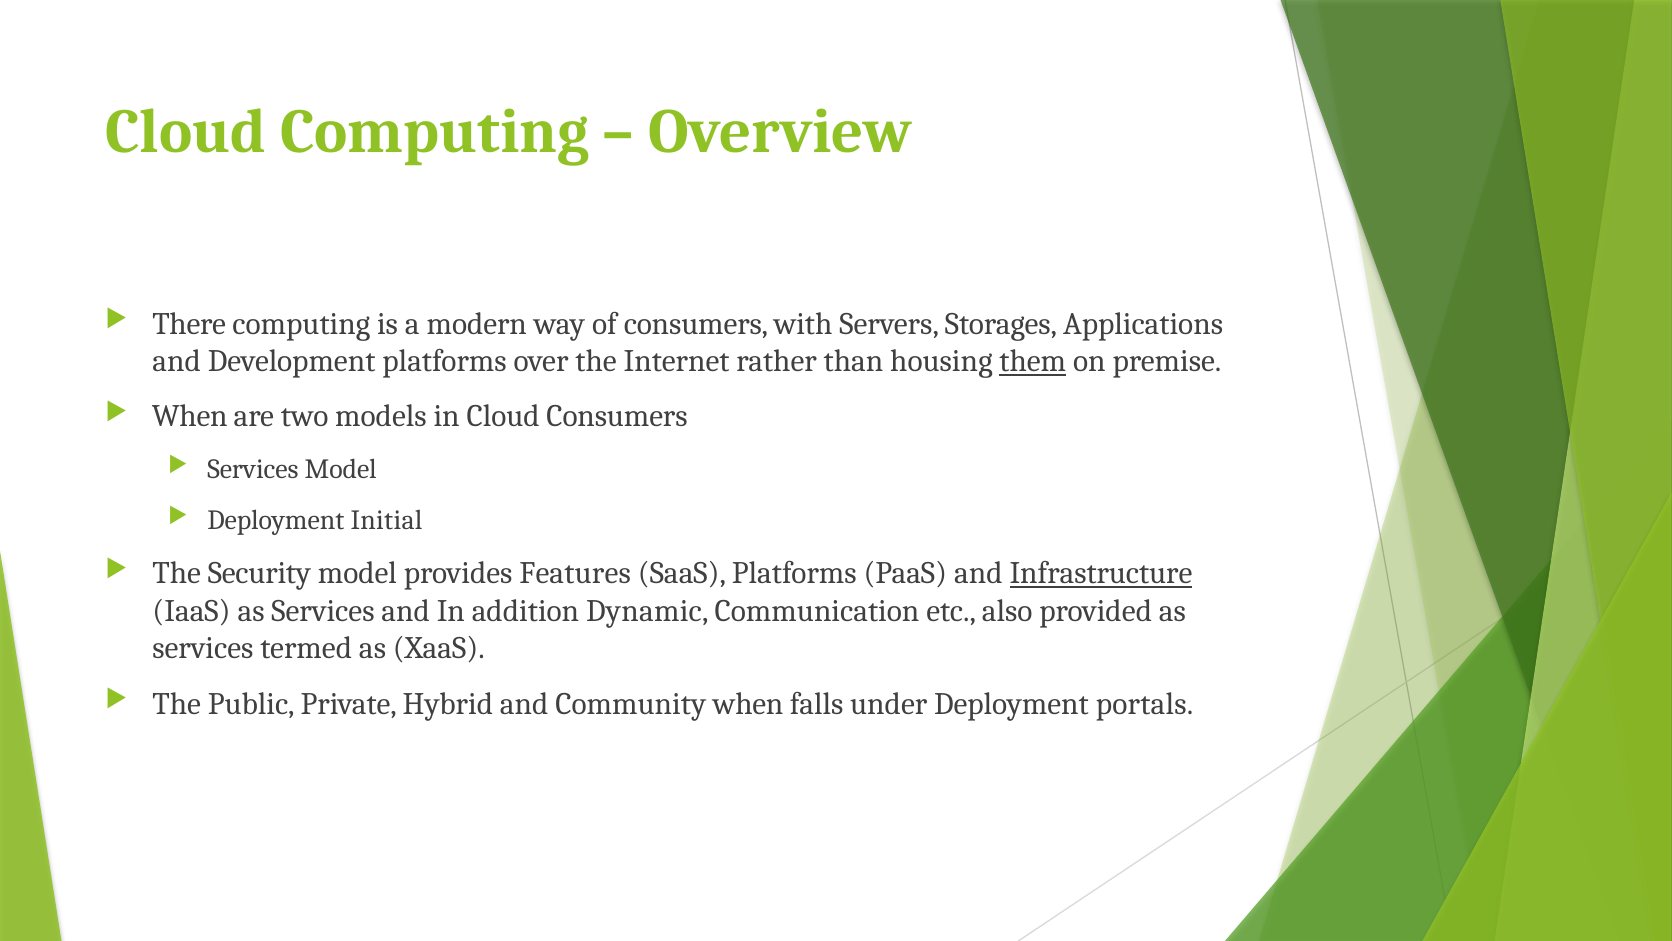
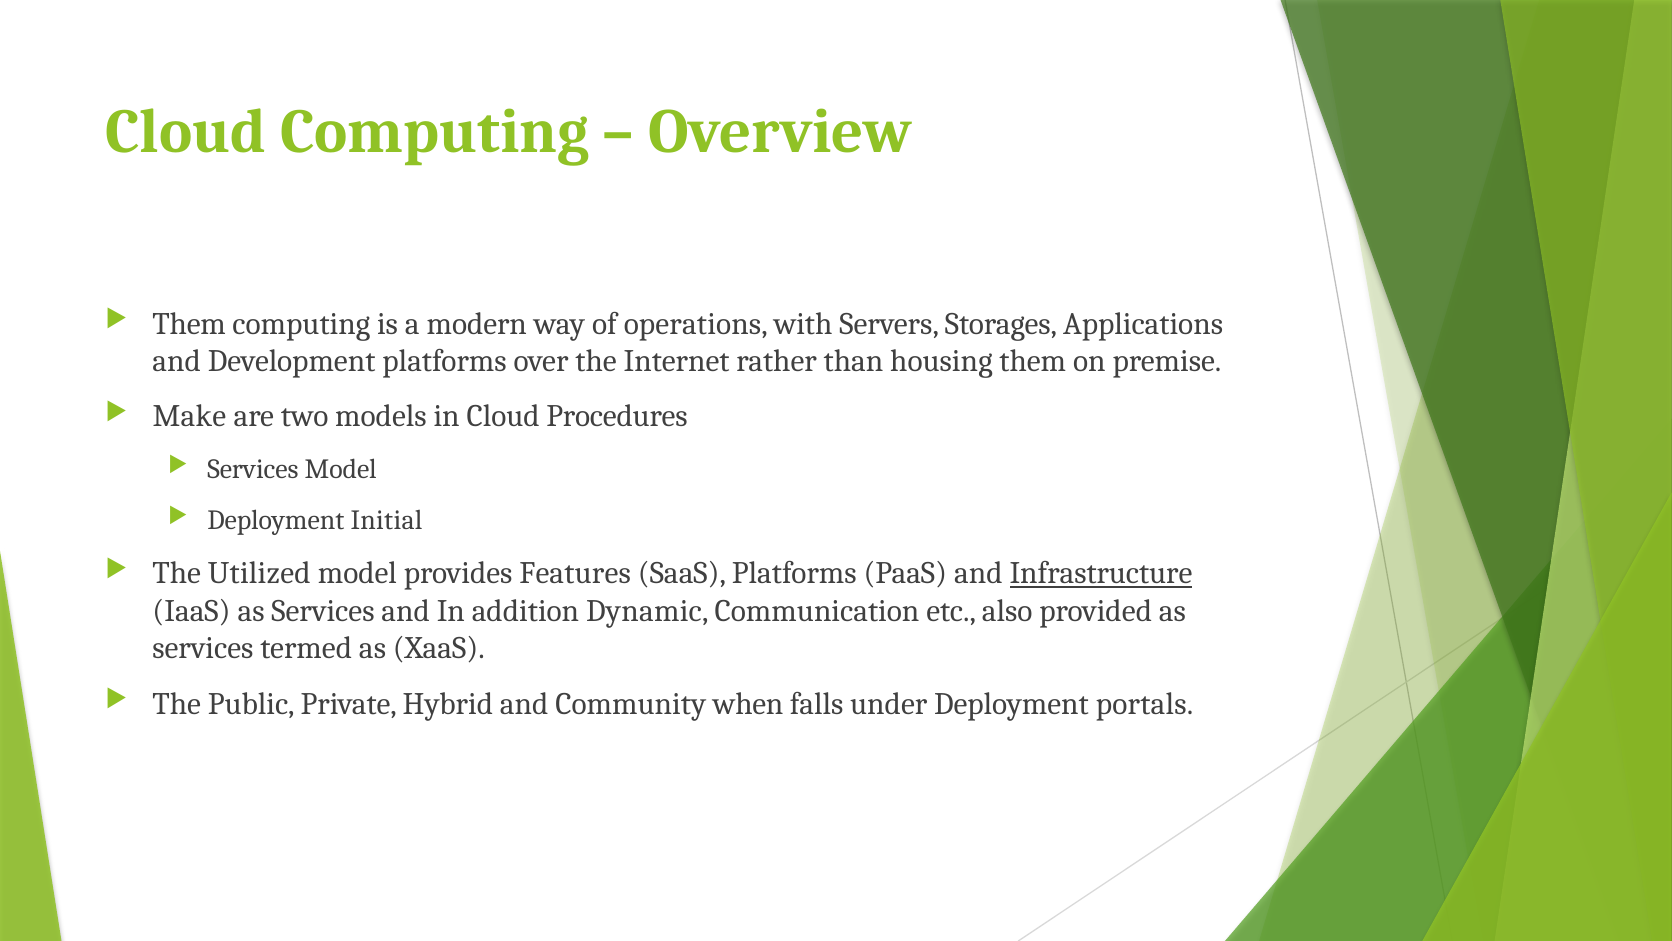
There at (189, 324): There -> Them
of consumers: consumers -> operations
them at (1033, 361) underline: present -> none
When at (190, 416): When -> Make
Cloud Consumers: Consumers -> Procedures
Security: Security -> Utilized
